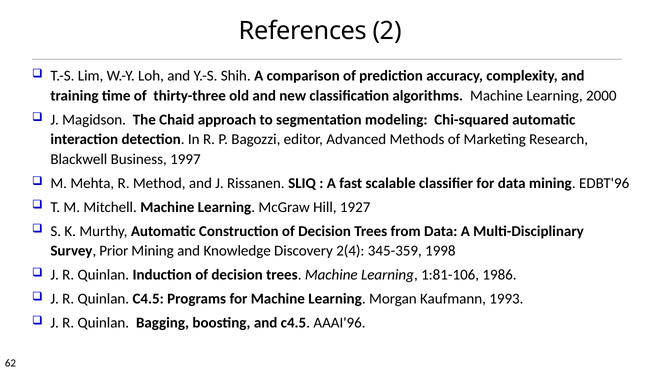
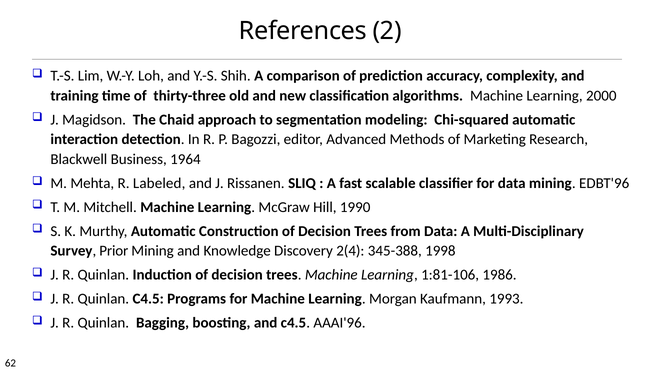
1997: 1997 -> 1964
Method: Method -> Labeled
1927: 1927 -> 1990
345-359: 345-359 -> 345-388
